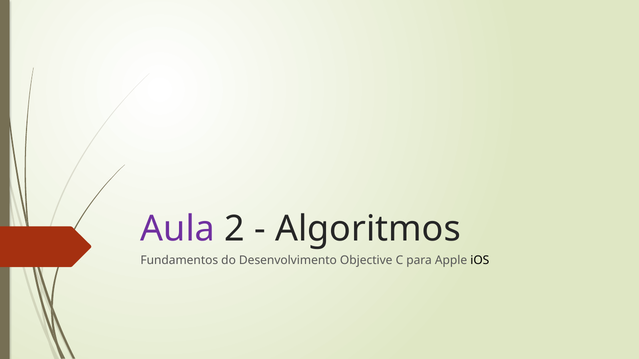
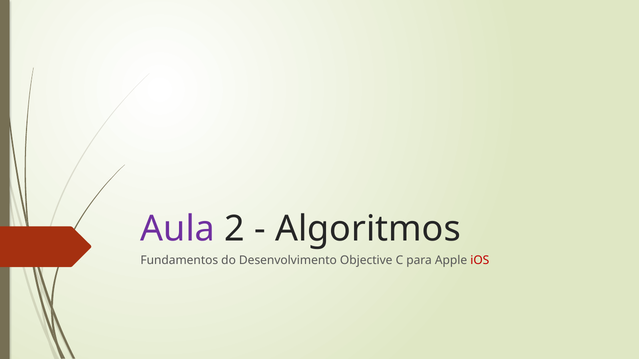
iOS colour: black -> red
